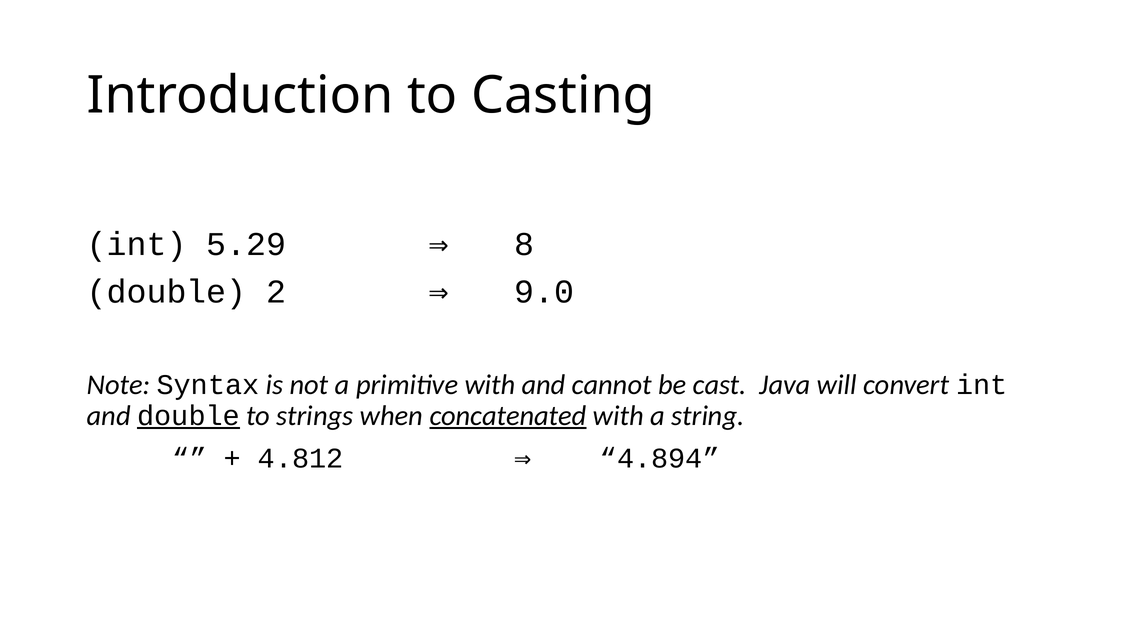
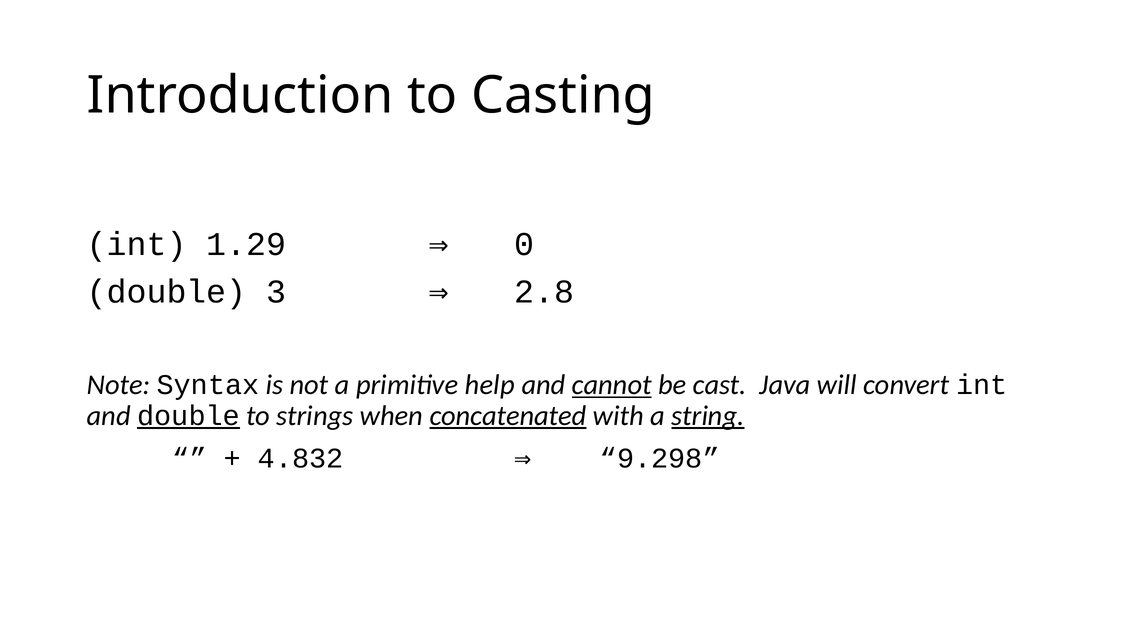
5.29: 5.29 -> 1.29
8: 8 -> 0
2: 2 -> 3
9.0: 9.0 -> 2.8
primitive with: with -> help
cannot underline: none -> present
string underline: none -> present
4.812: 4.812 -> 4.832
4.894: 4.894 -> 9.298
